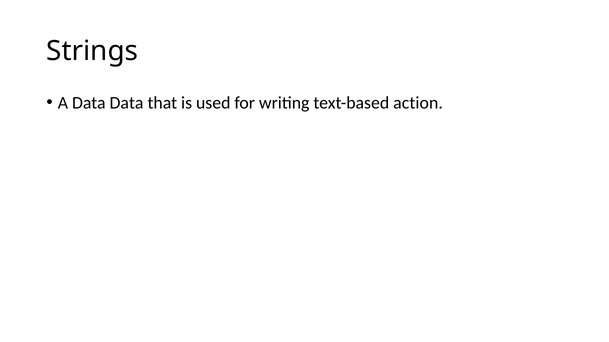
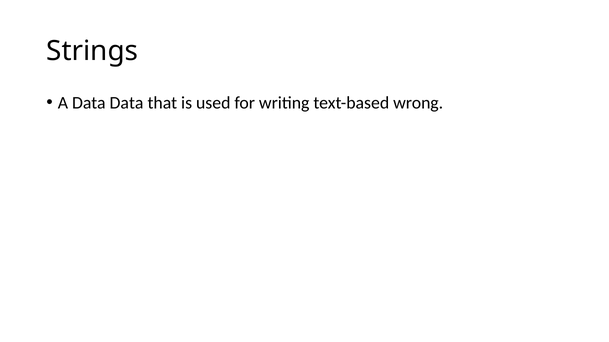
action: action -> wrong
